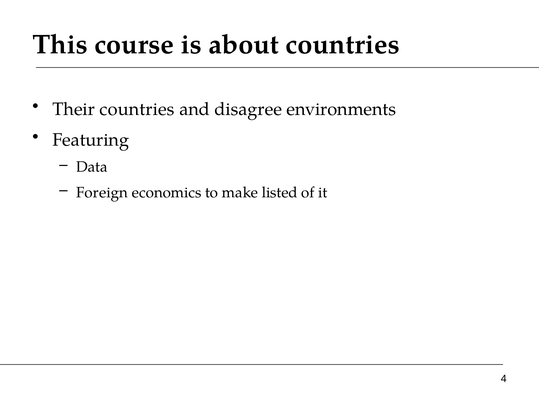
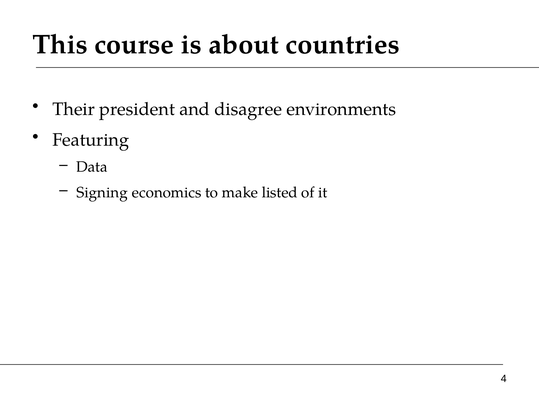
Their countries: countries -> president
Foreign: Foreign -> Signing
